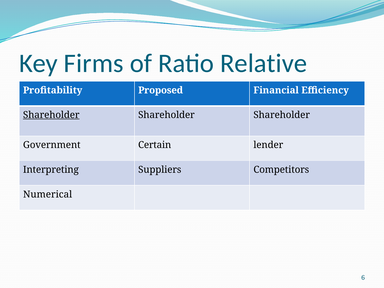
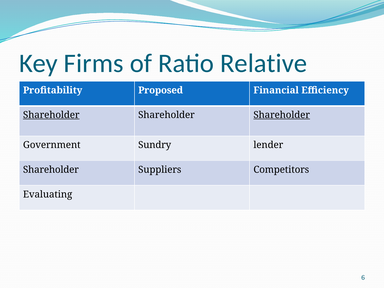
Shareholder at (282, 115) underline: none -> present
Certain: Certain -> Sundry
Interpreting at (51, 170): Interpreting -> Shareholder
Numerical: Numerical -> Evaluating
